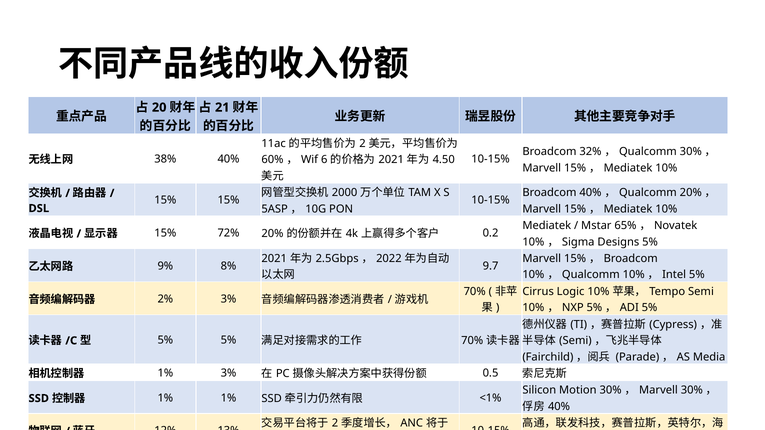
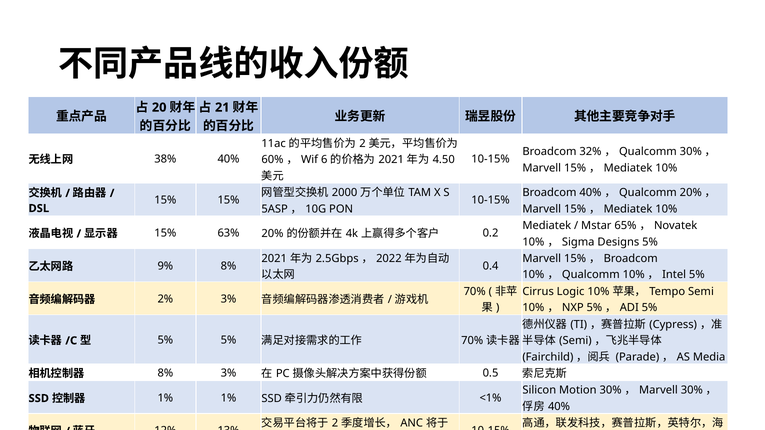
72%: 72% -> 63%
9.7: 9.7 -> 0.4
1% at (165, 373): 1% -> 8%
